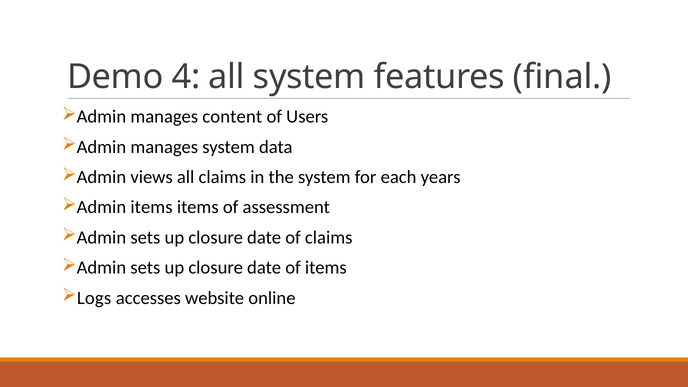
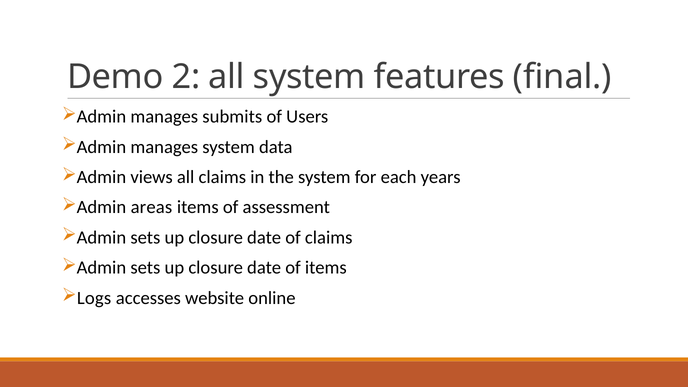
4: 4 -> 2
content: content -> submits
Admin items: items -> areas
